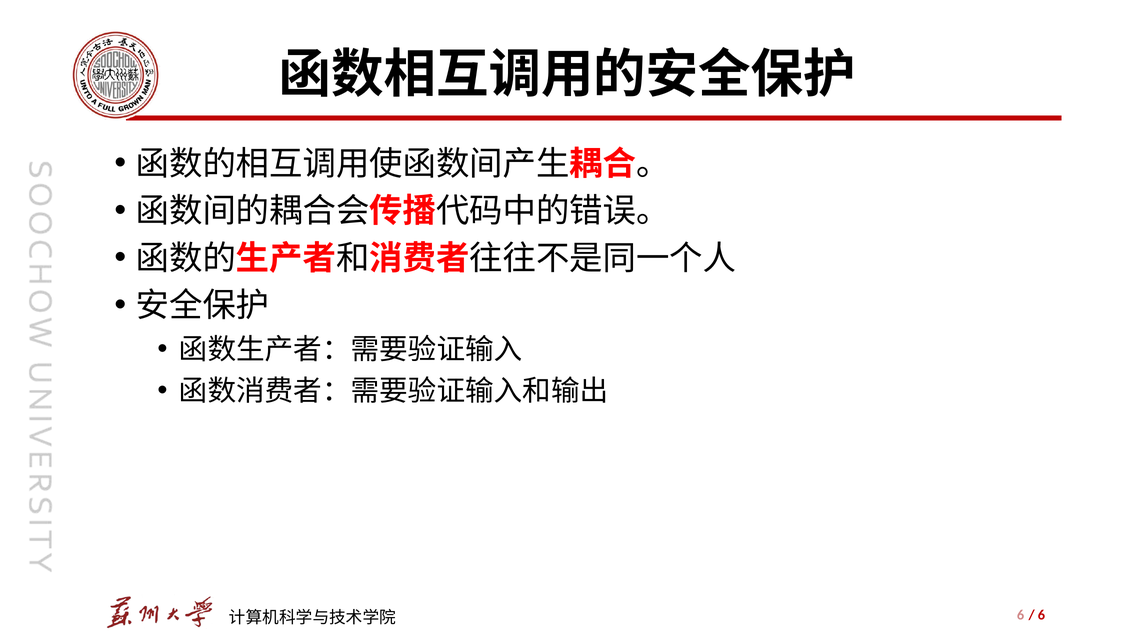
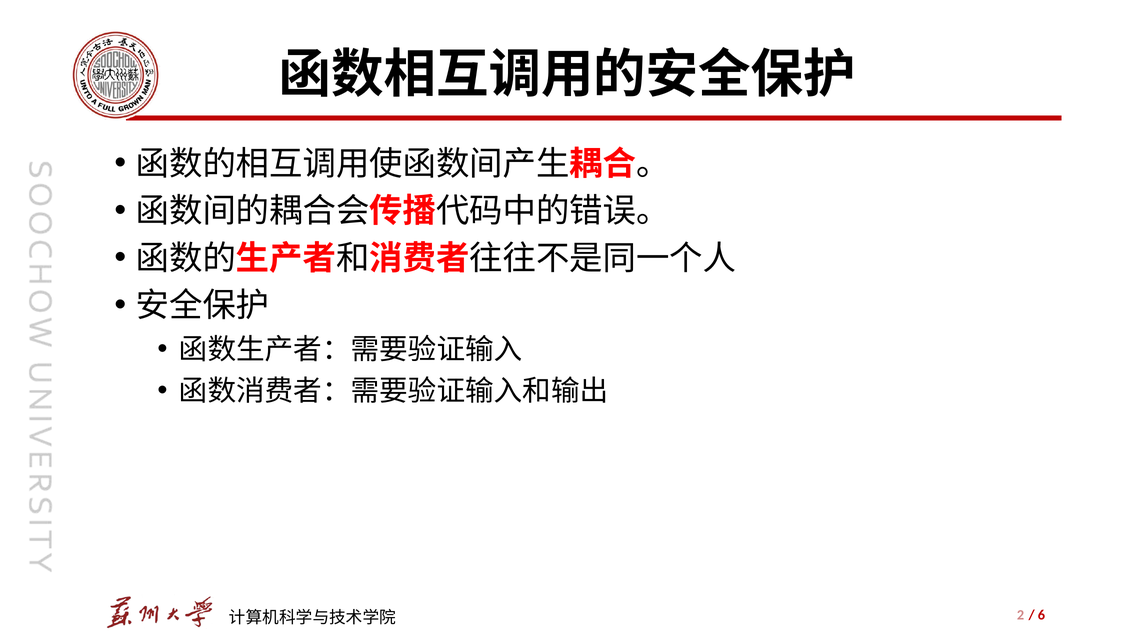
6 at (1021, 615): 6 -> 2
